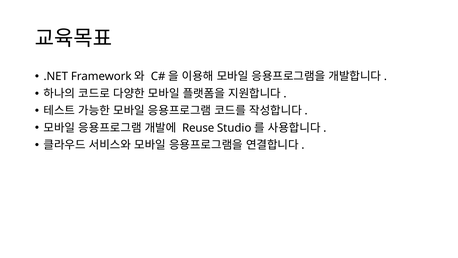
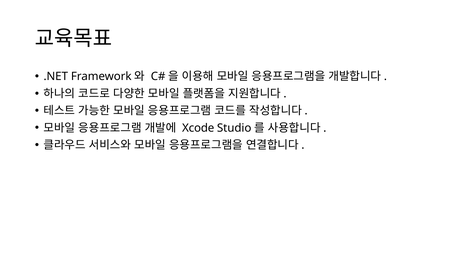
Reuse: Reuse -> Xcode
